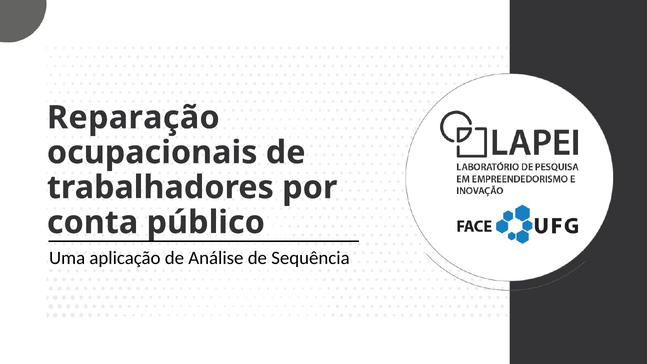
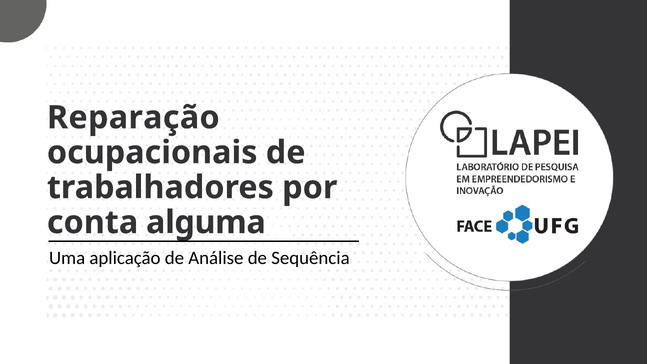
público: público -> alguma
